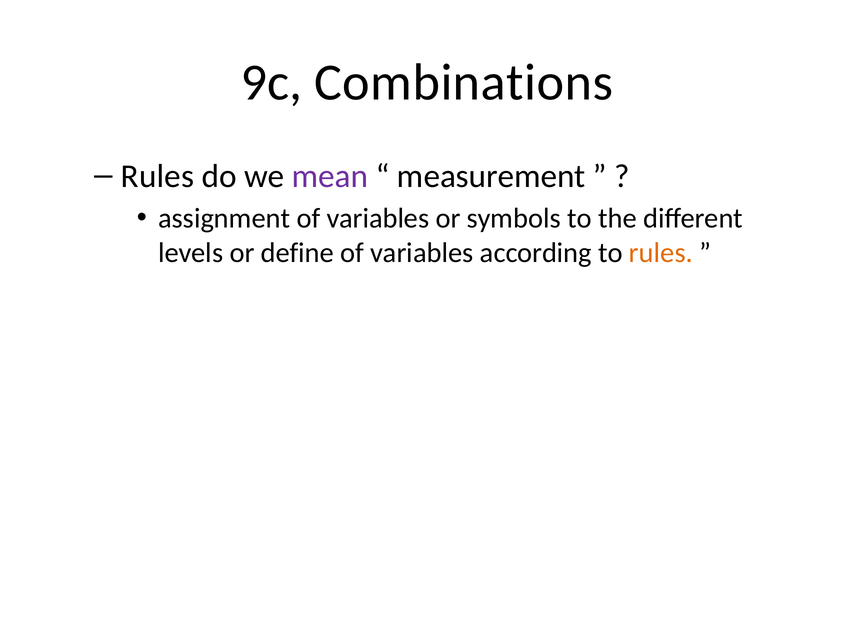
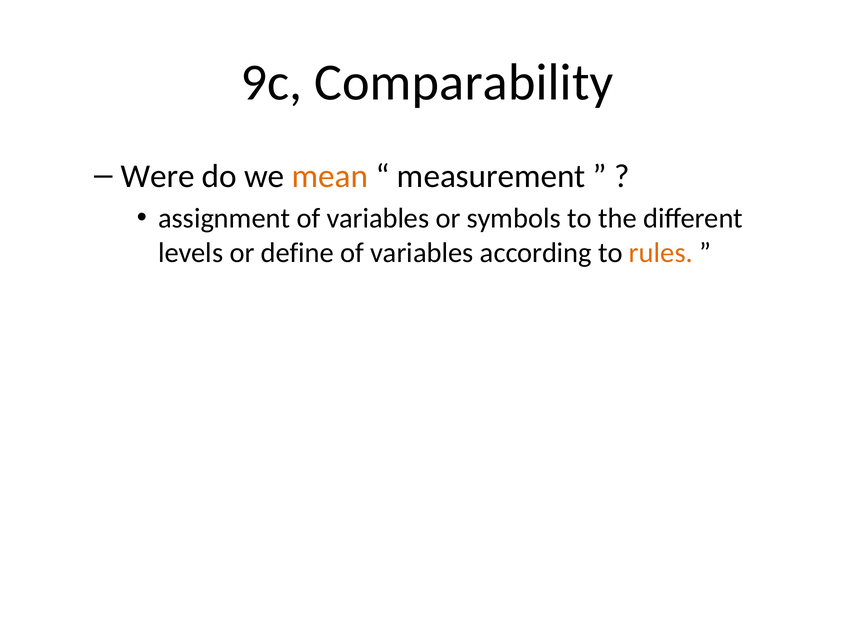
Combinations: Combinations -> Comparability
Rules at (158, 176): Rules -> Were
mean colour: purple -> orange
